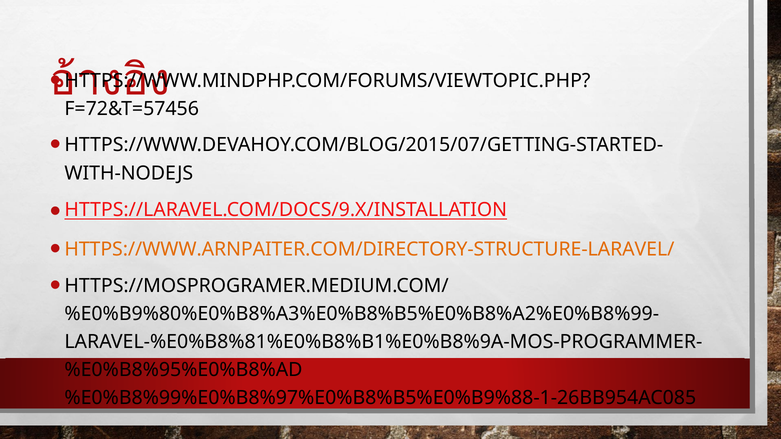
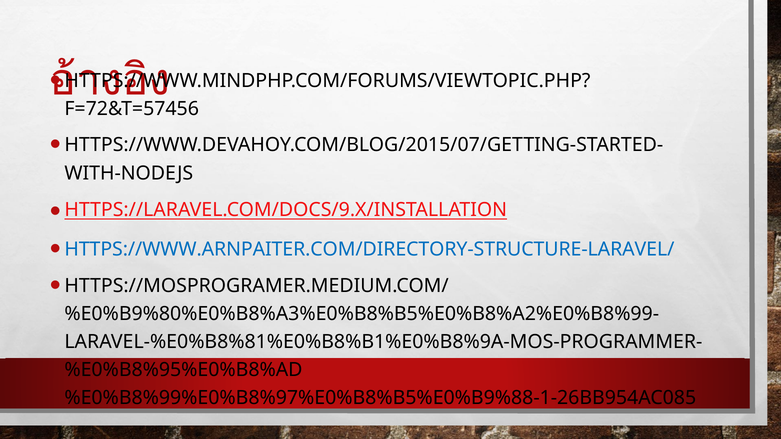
HTTPS://WWW.ARNPAITER.COM/DIRECTORY-STRUCTURE-LARAVEL/ colour: orange -> blue
